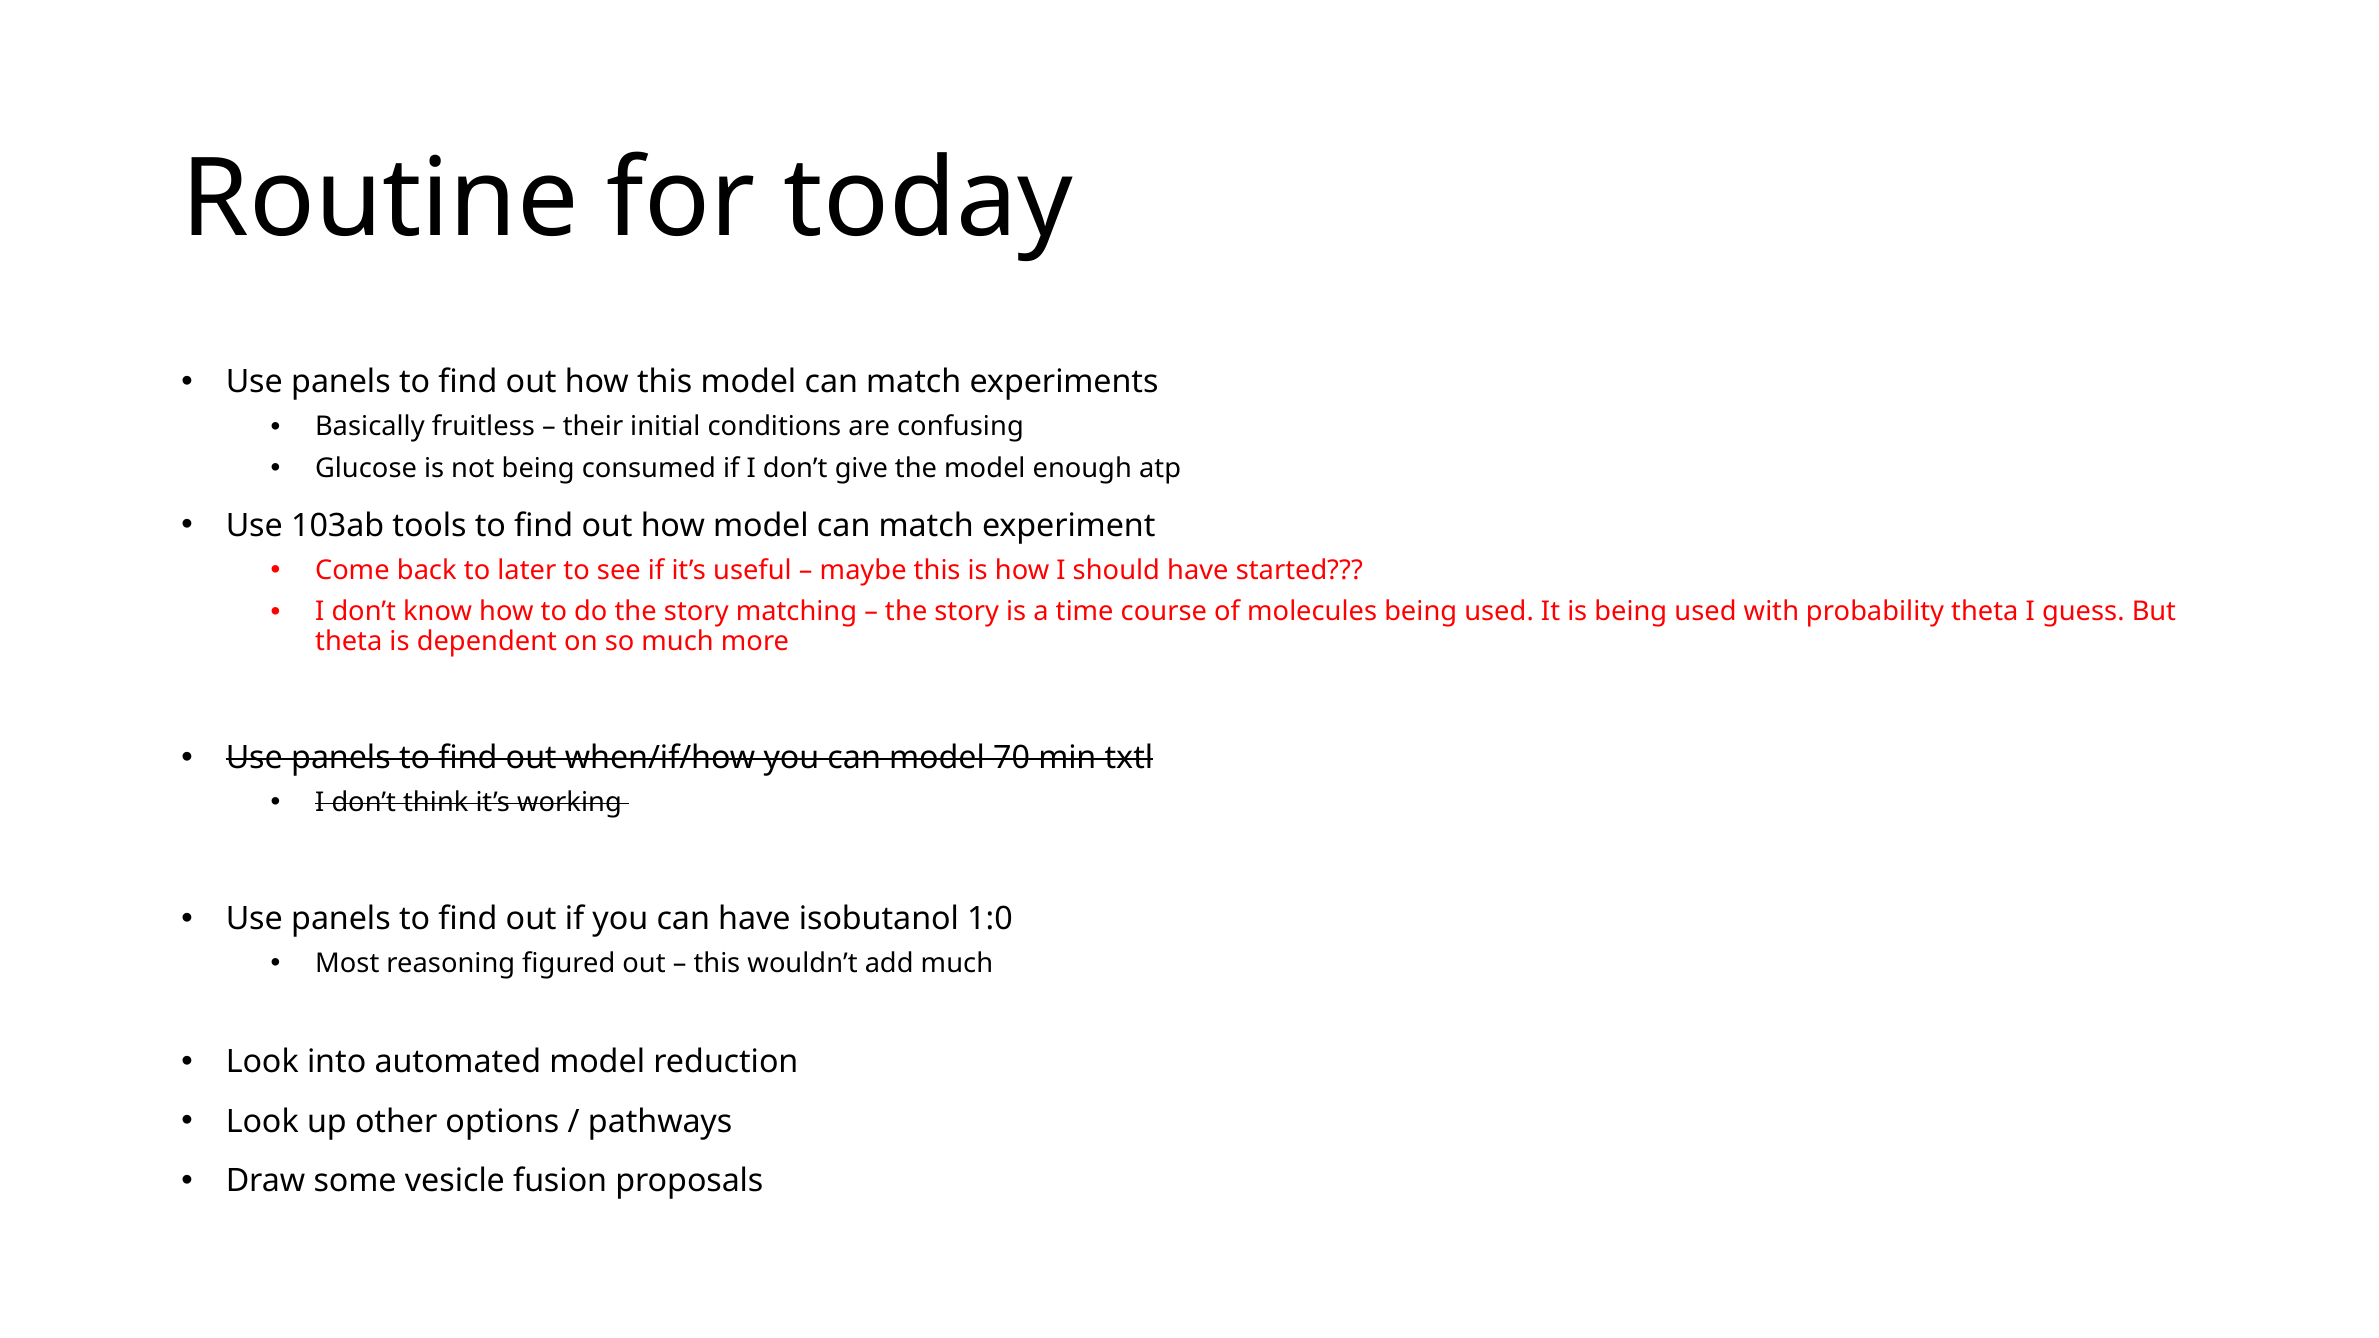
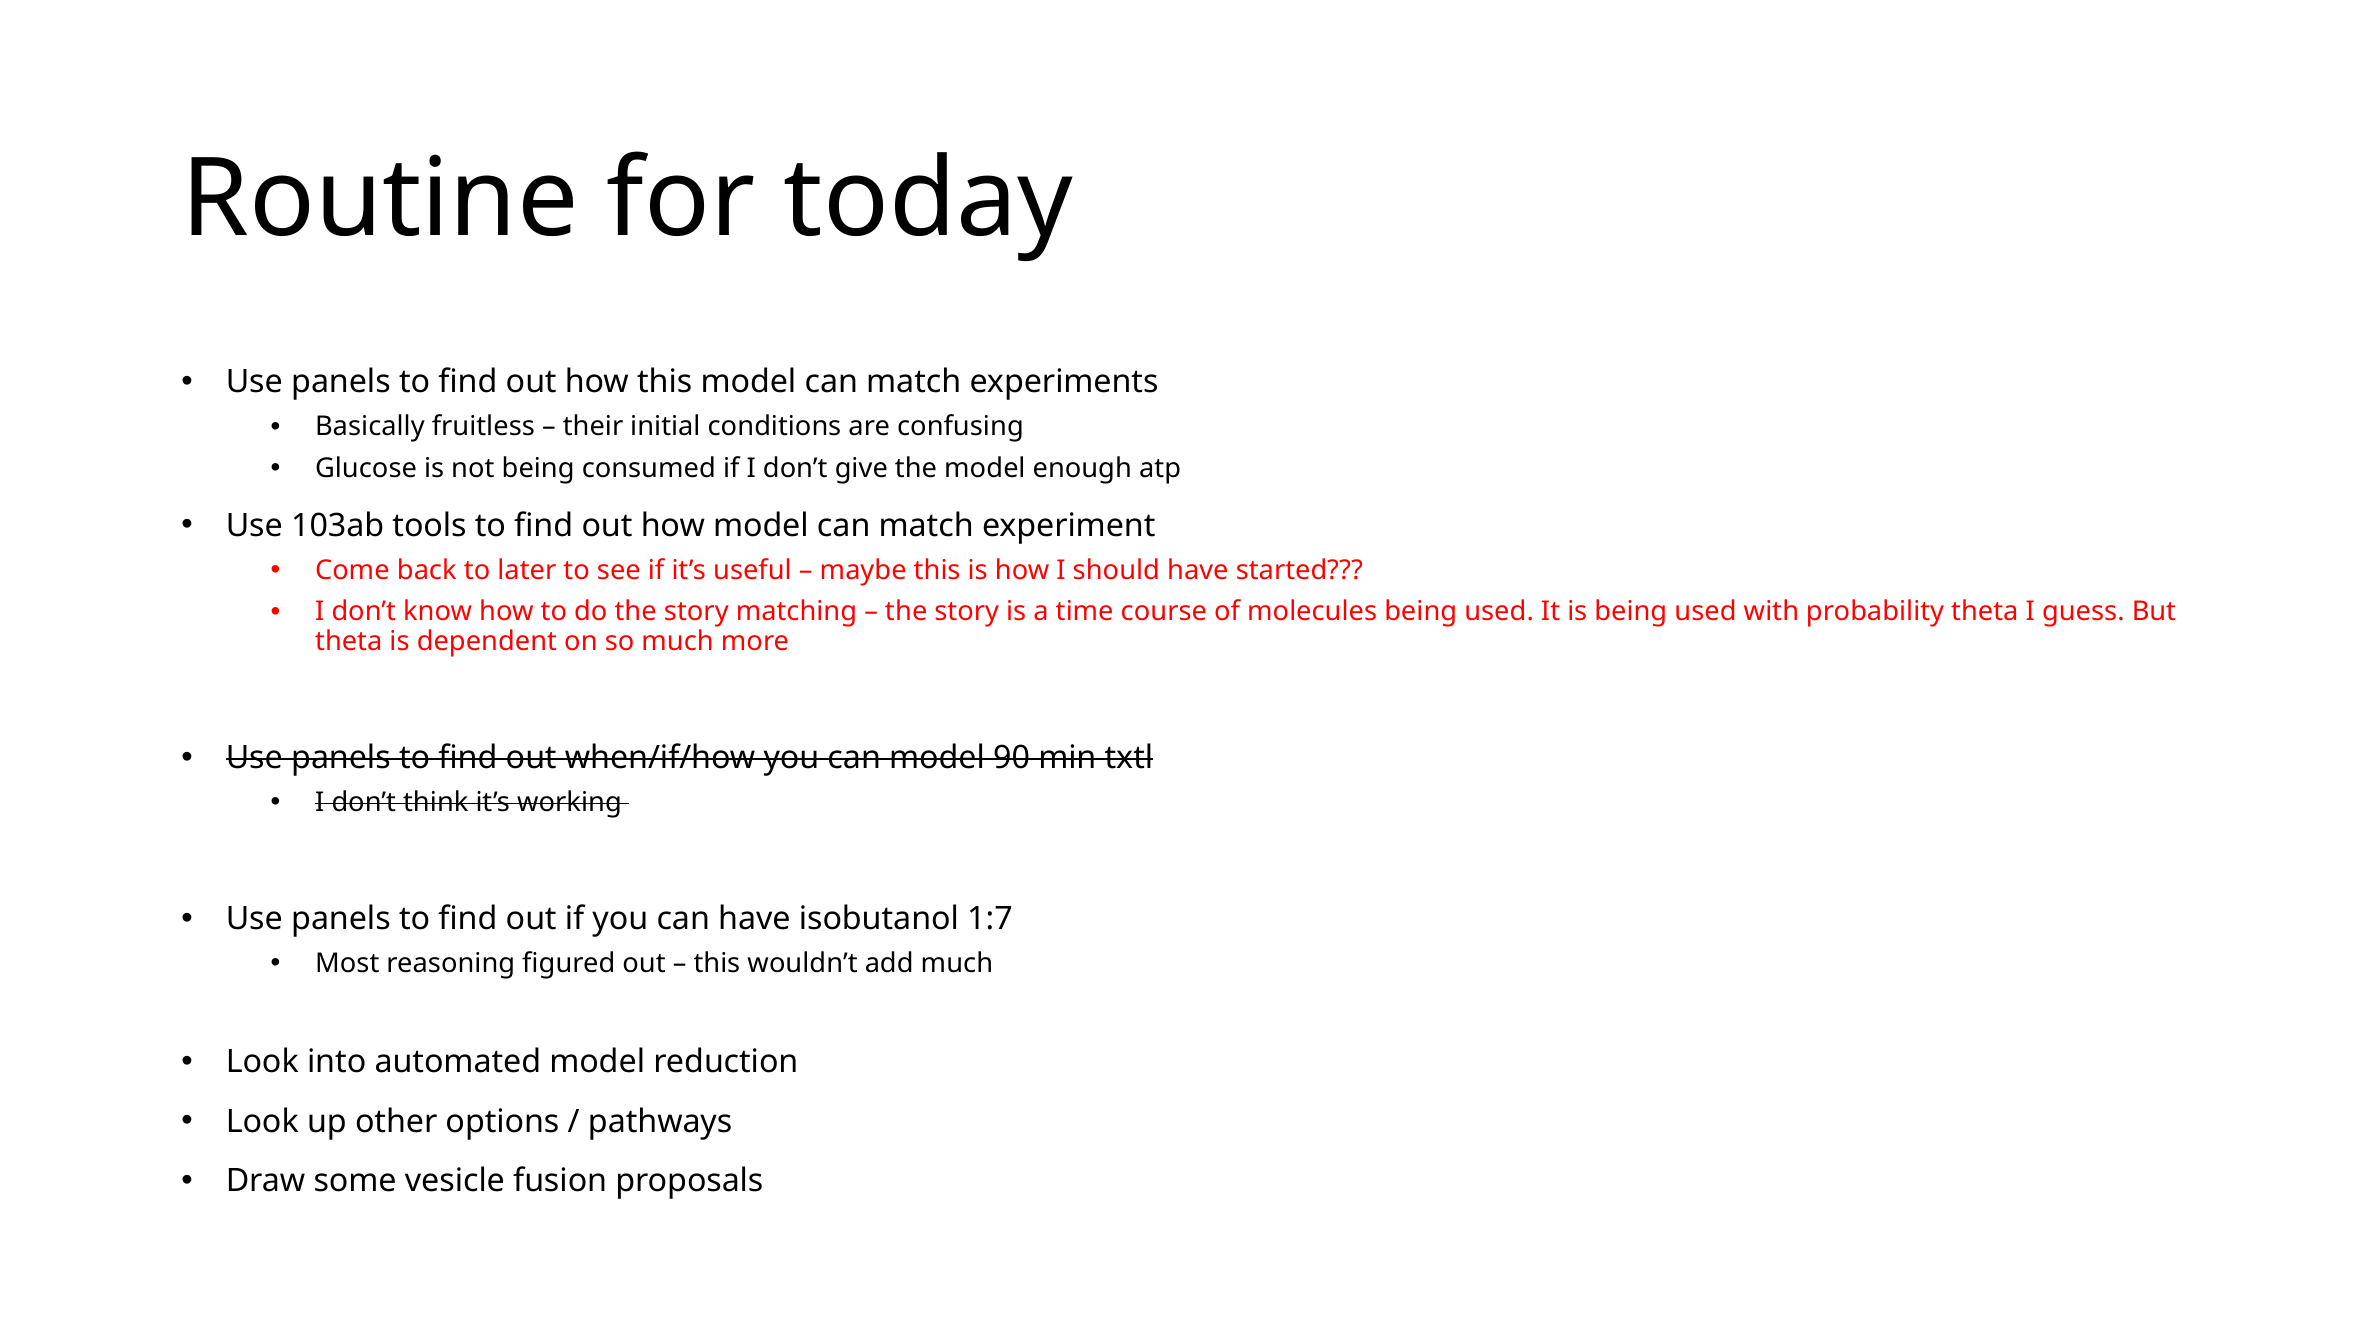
70: 70 -> 90
1:0: 1:0 -> 1:7
